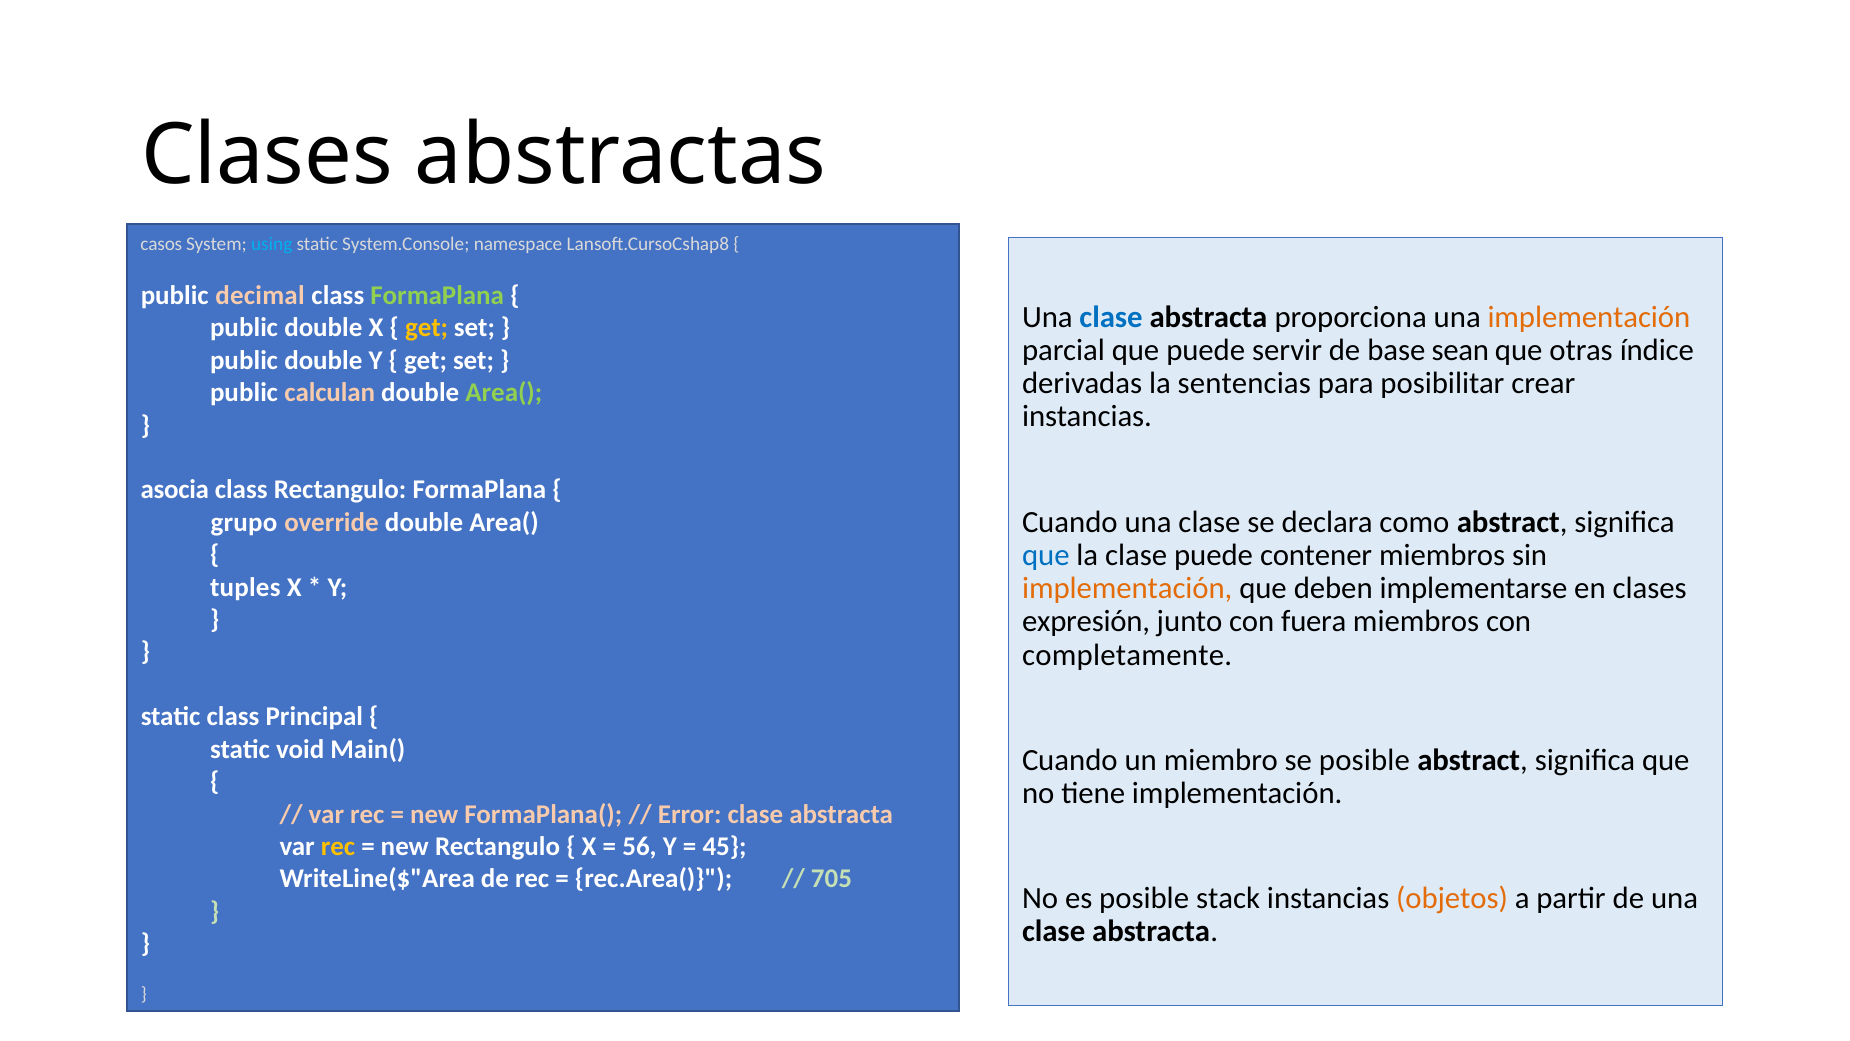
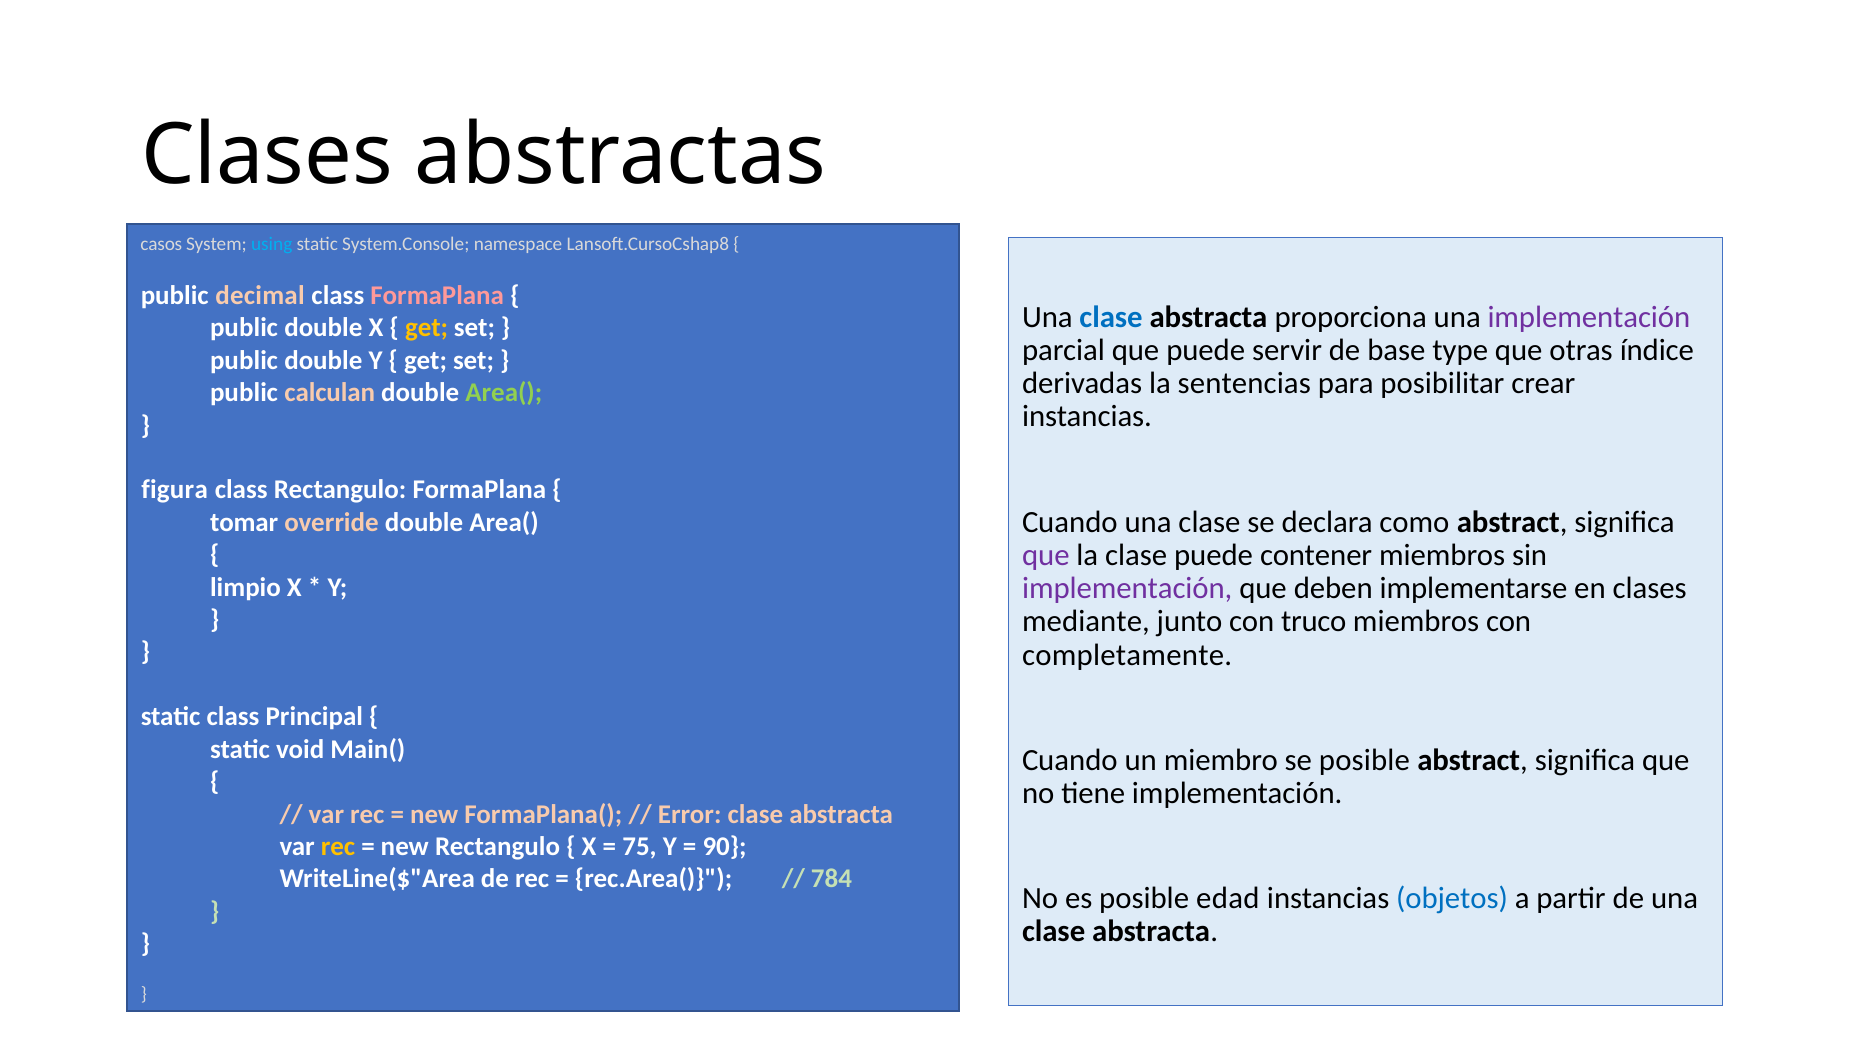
FormaPlana at (437, 296) colour: light green -> pink
implementación at (1589, 317) colour: orange -> purple
sean: sean -> type
asocia: asocia -> figura
grupo: grupo -> tomar
que at (1046, 555) colour: blue -> purple
implementación at (1127, 588) colour: orange -> purple
tuples: tuples -> limpio
expresión: expresión -> mediante
fuera: fuera -> truco
56: 56 -> 75
45: 45 -> 90
705: 705 -> 784
stack: stack -> edad
objetos colour: orange -> blue
